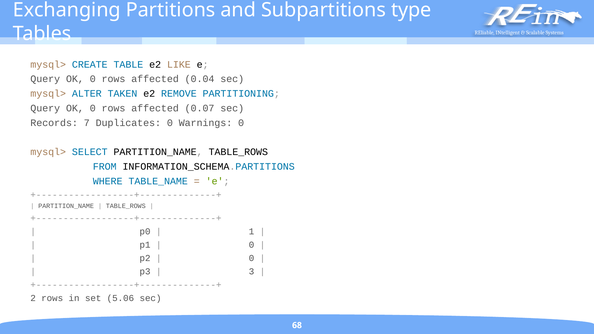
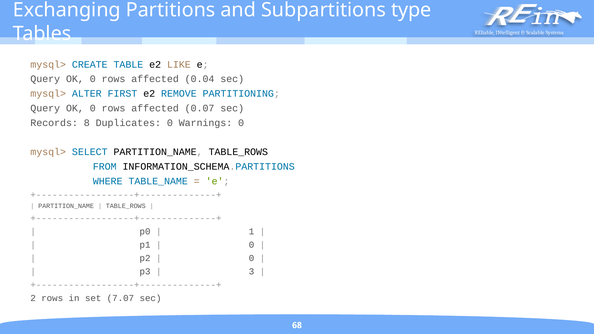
TAKEN: TAKEN -> FIRST
7: 7 -> 8
5.06: 5.06 -> 7.07
